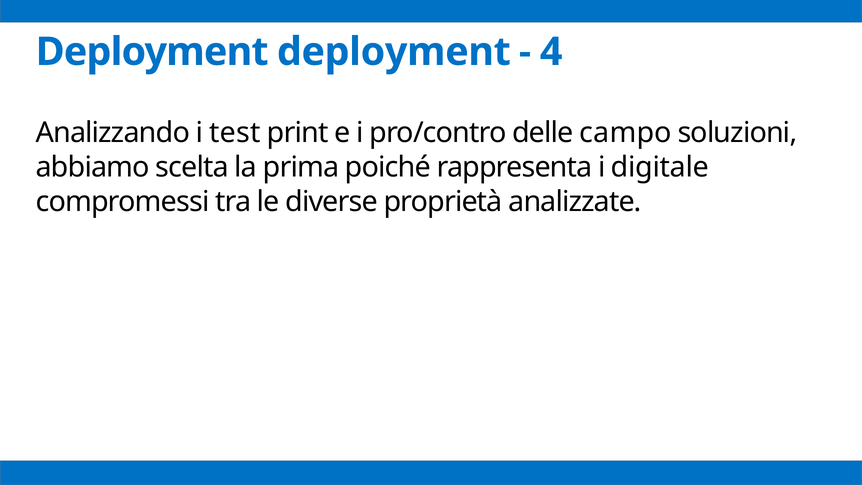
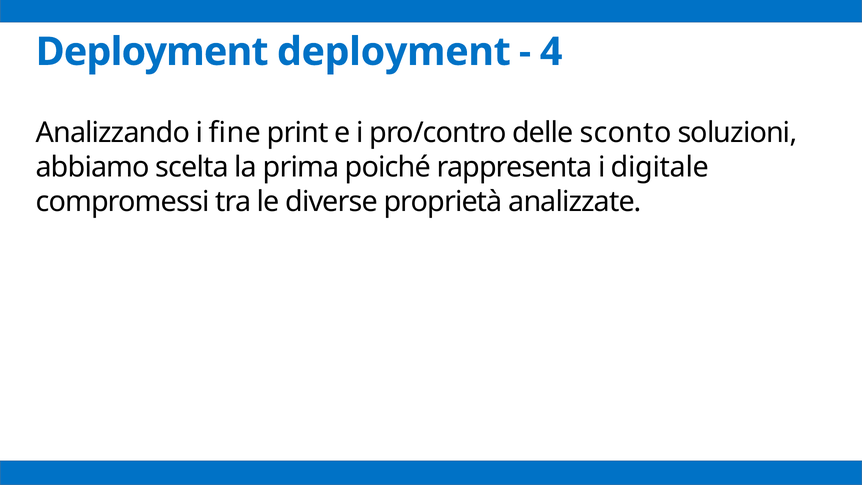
test: test -> fine
campo: campo -> sconto
